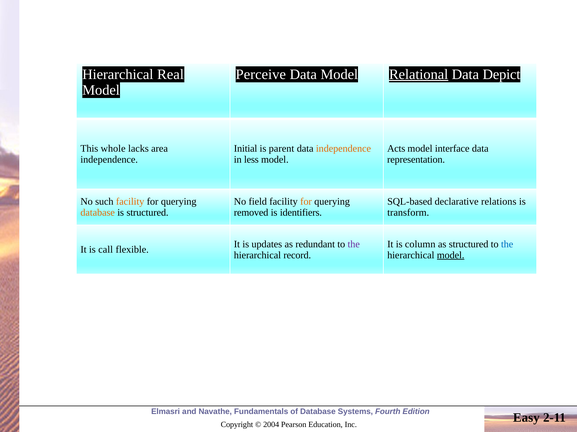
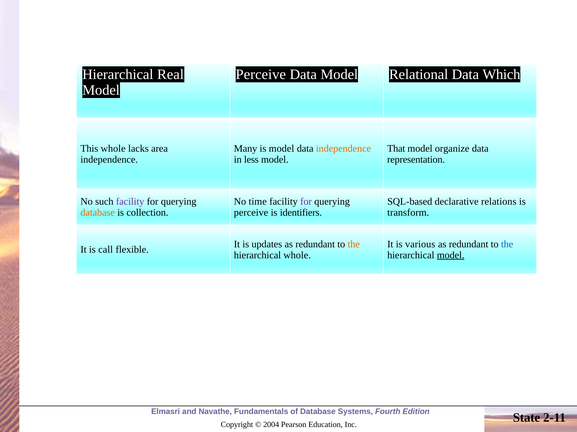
Relational underline: present -> none
Depict: Depict -> Which
Initial: Initial -> Many
is parent: parent -> model
Acts: Acts -> That
interface: interface -> organize
facility at (130, 202) colour: orange -> purple
field: field -> time
for at (306, 202) colour: orange -> purple
is structured: structured -> collection
removed at (251, 213): removed -> perceive
the at (354, 244) colour: purple -> orange
column: column -> various
structured at (469, 244): structured -> redundant
hierarchical record: record -> whole
Easy: Easy -> State
